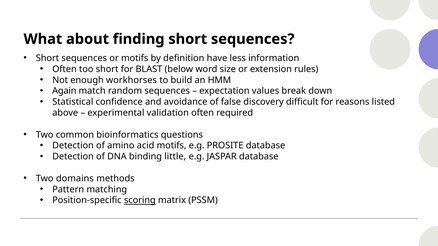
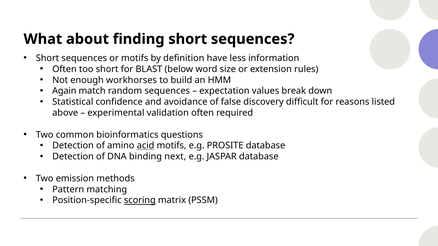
acid underline: none -> present
little: little -> next
domains: domains -> emission
